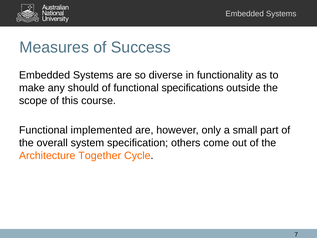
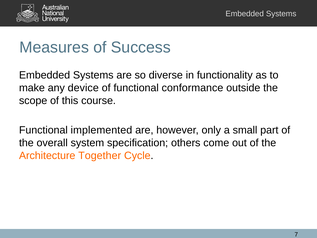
should: should -> device
specifications: specifications -> conformance
